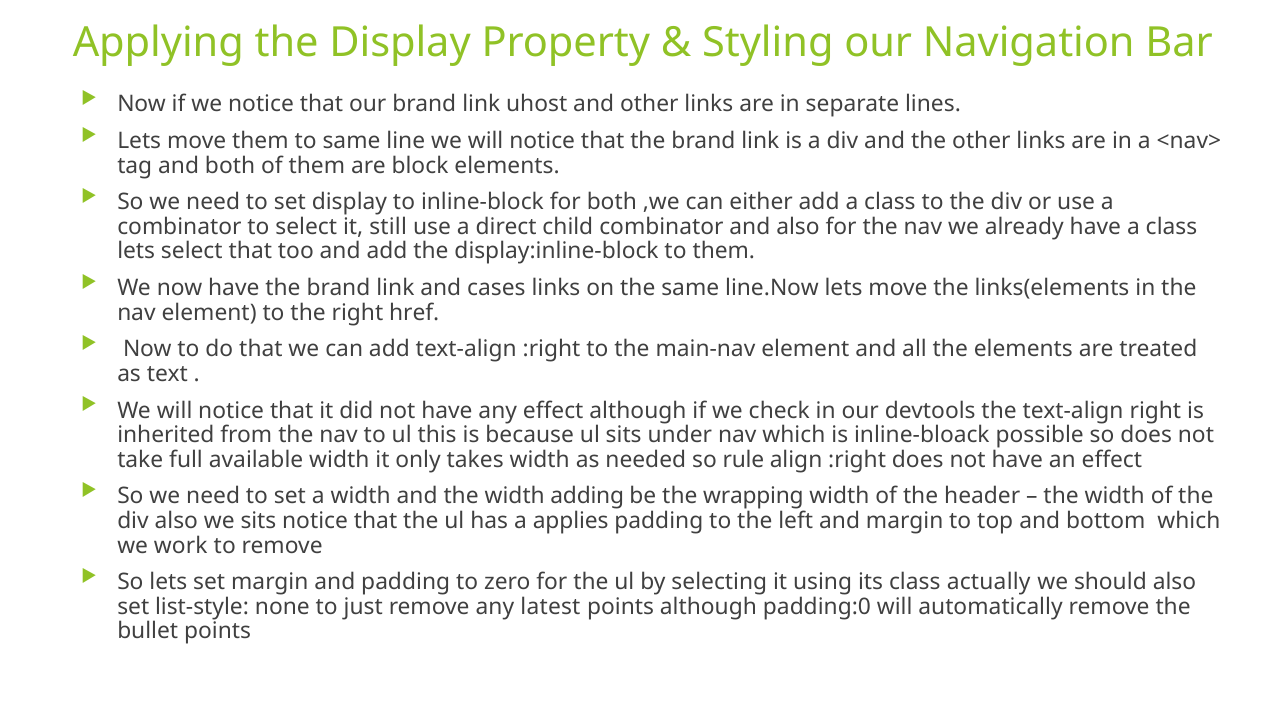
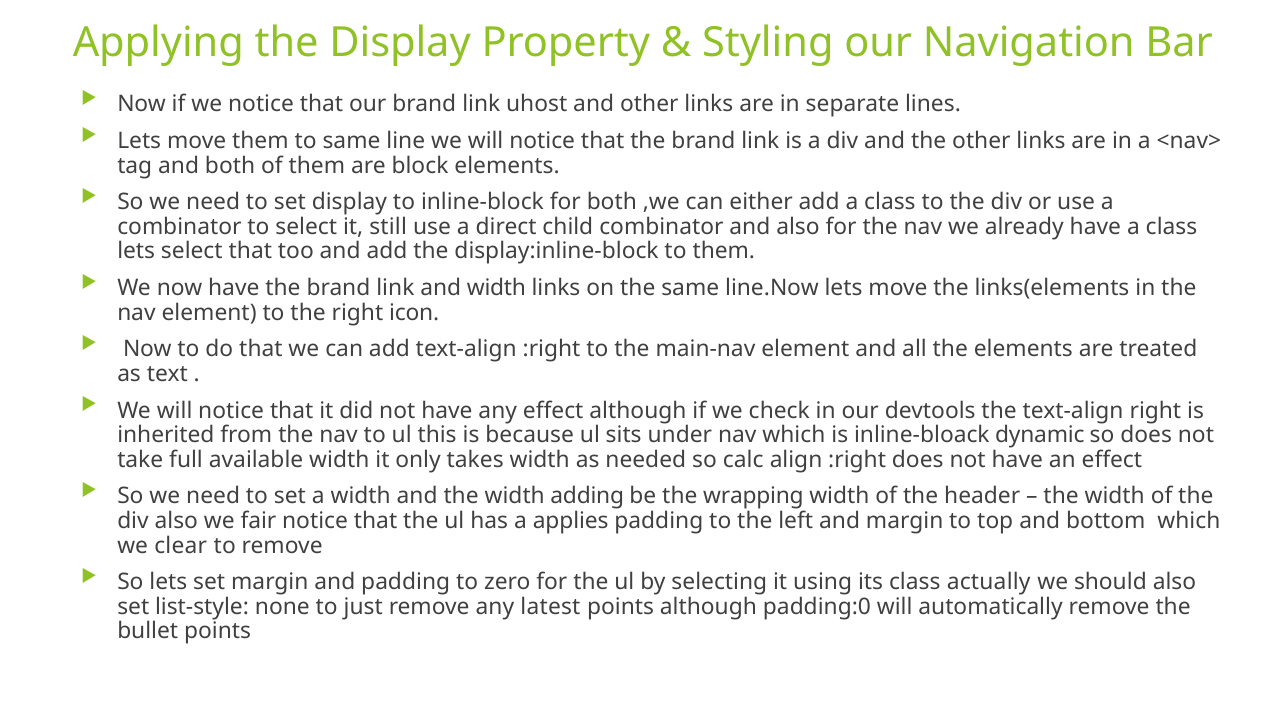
and cases: cases -> width
href: href -> icon
possible: possible -> dynamic
rule: rule -> calc
we sits: sits -> fair
work: work -> clear
